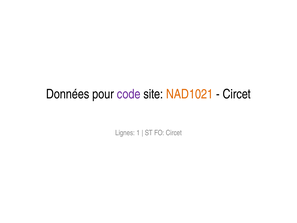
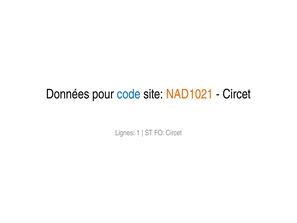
code colour: purple -> blue
